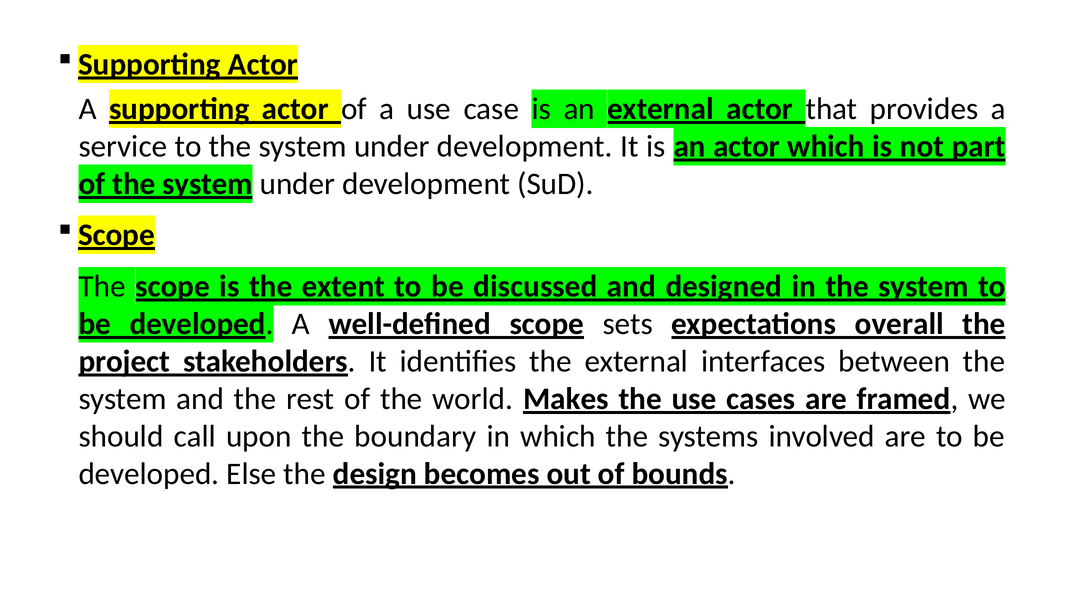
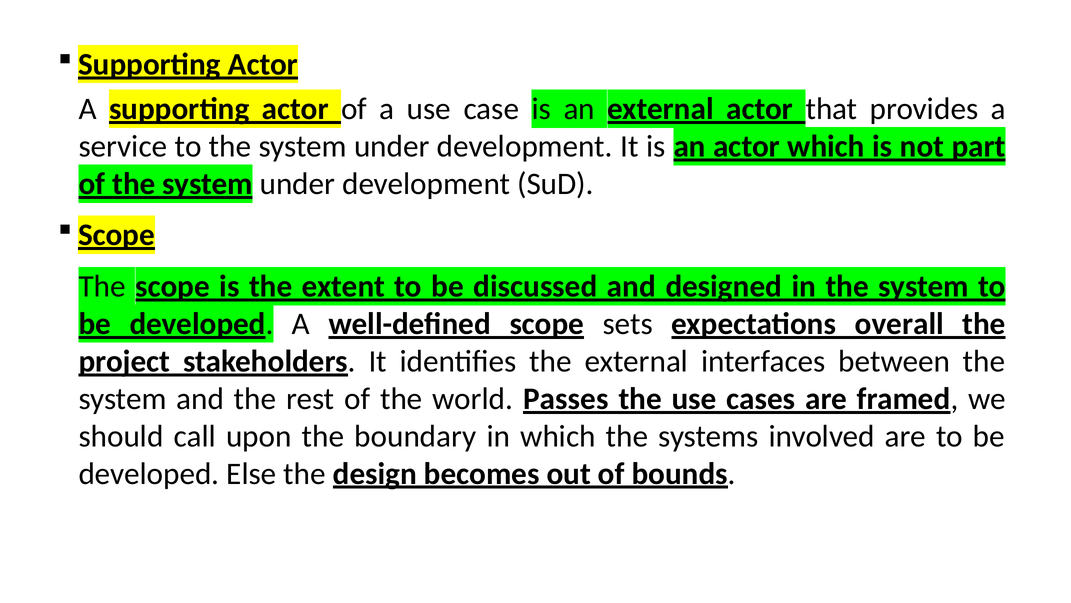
Makes: Makes -> Passes
